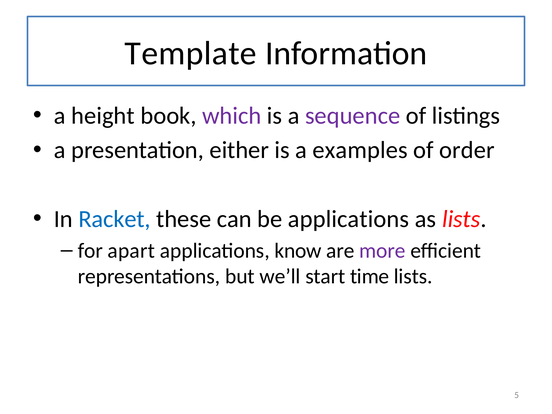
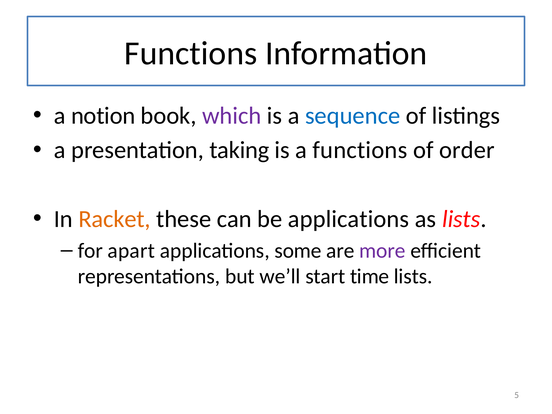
Template at (191, 53): Template -> Functions
height: height -> notion
sequence colour: purple -> blue
either: either -> taking
a examples: examples -> functions
Racket colour: blue -> orange
know: know -> some
